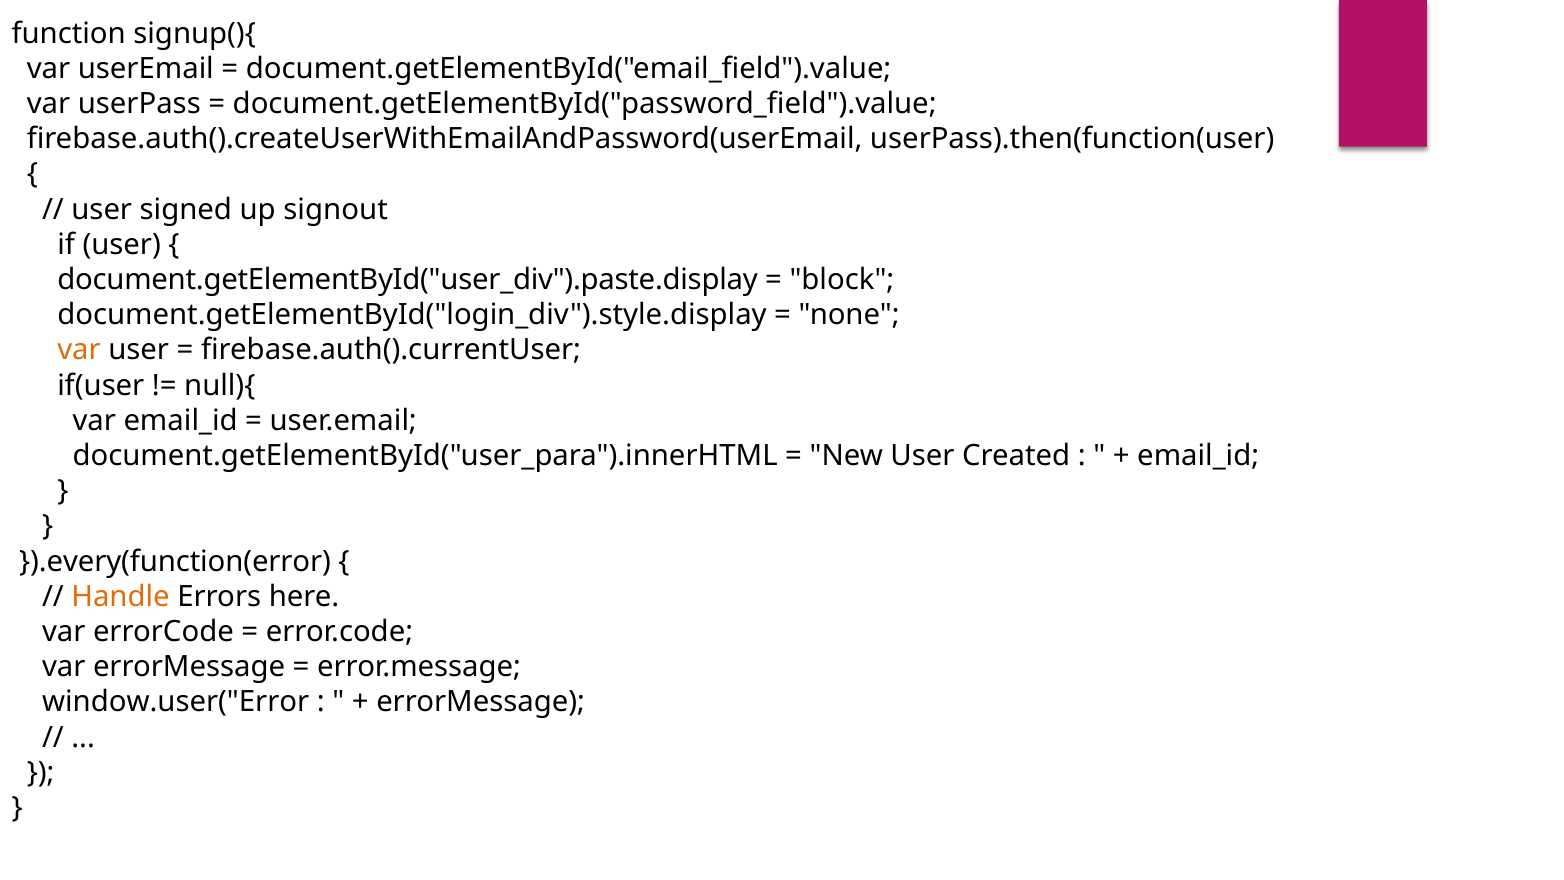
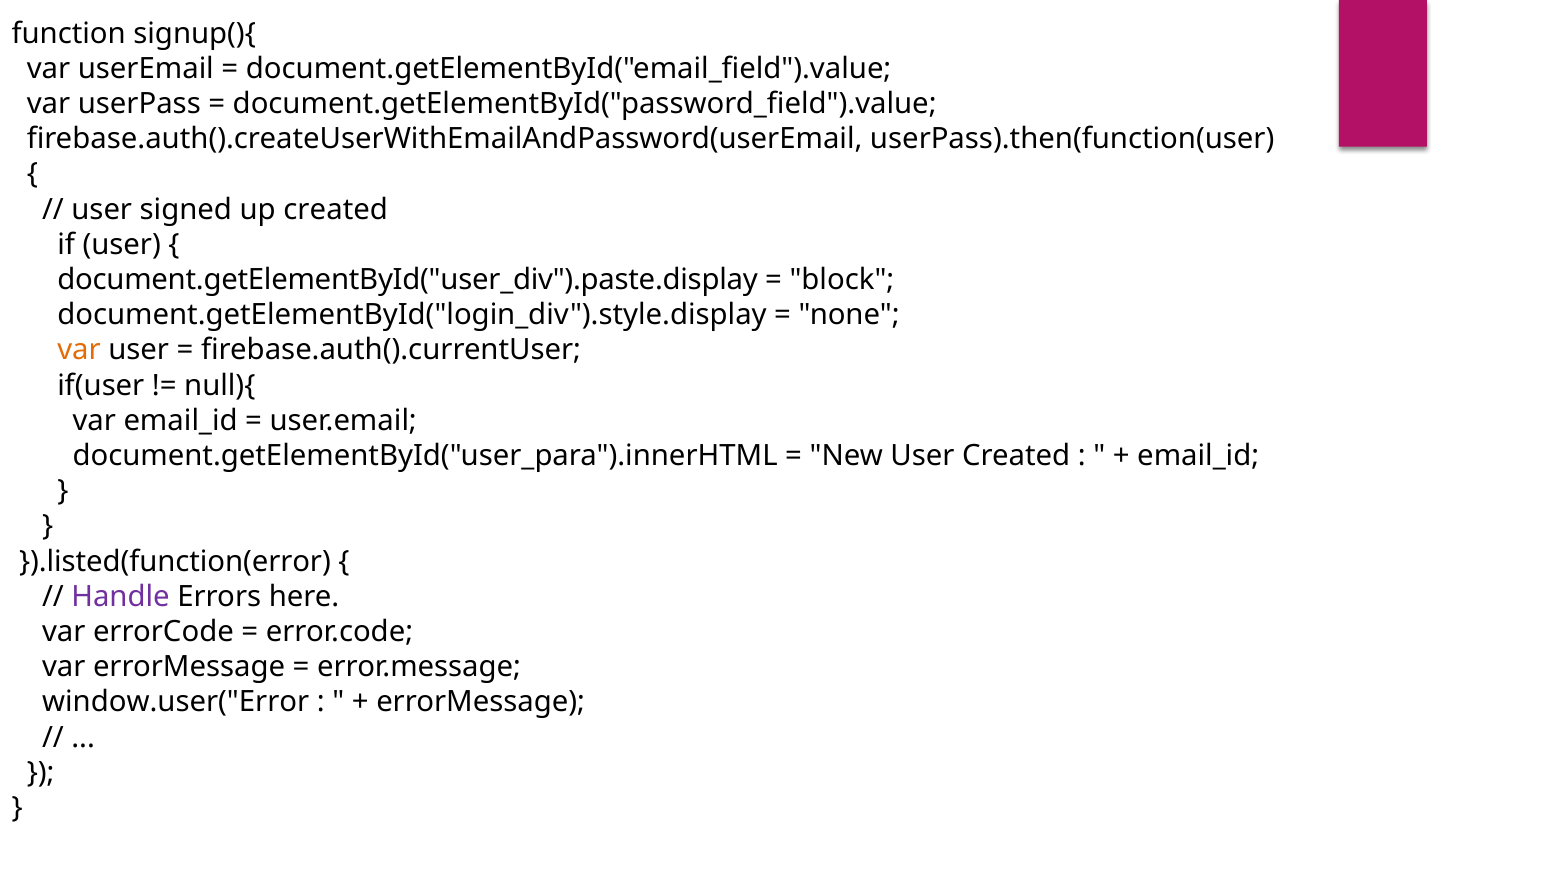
up signout: signout -> created
}).every(function(error: }).every(function(error -> }).listed(function(error
Handle colour: orange -> purple
